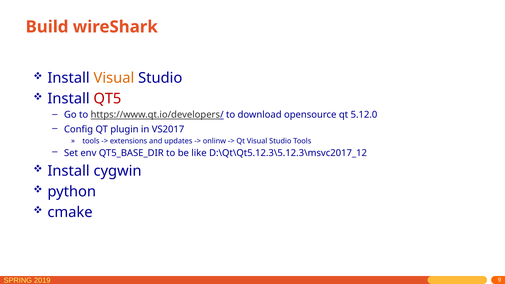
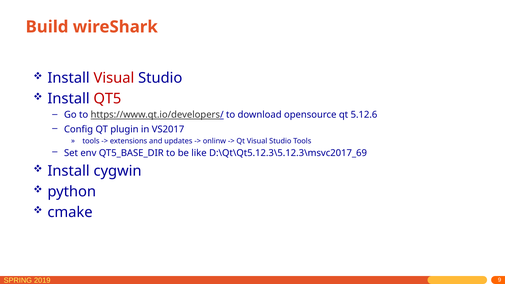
Visual at (114, 78) colour: orange -> red
5.12.0: 5.12.0 -> 5.12.6
D:\Qt\Qt5.12.3\5.12.3\msvc2017_12: D:\Qt\Qt5.12.3\5.12.3\msvc2017_12 -> D:\Qt\Qt5.12.3\5.12.3\msvc2017_69
